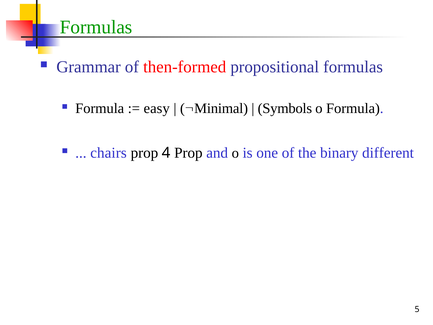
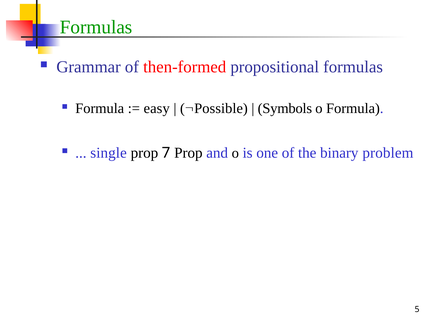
Minimal: Minimal -> Possible
chairs: chairs -> single
4: 4 -> 7
different: different -> problem
